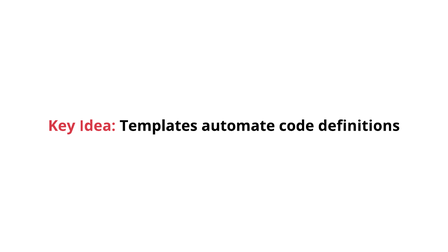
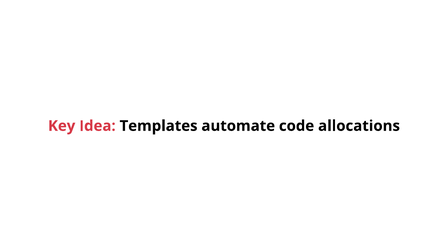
definitions: definitions -> allocations
